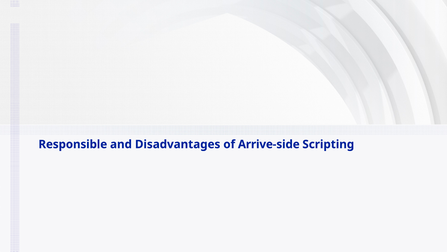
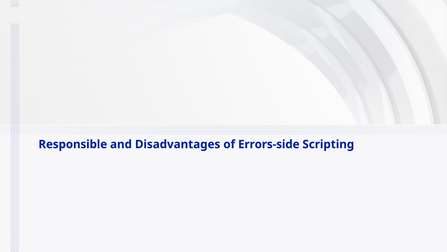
Arrive-side: Arrive-side -> Errors-side
